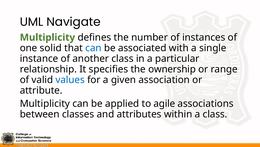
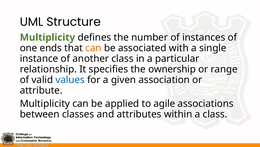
Navigate: Navigate -> Structure
solid: solid -> ends
can at (93, 48) colour: blue -> orange
